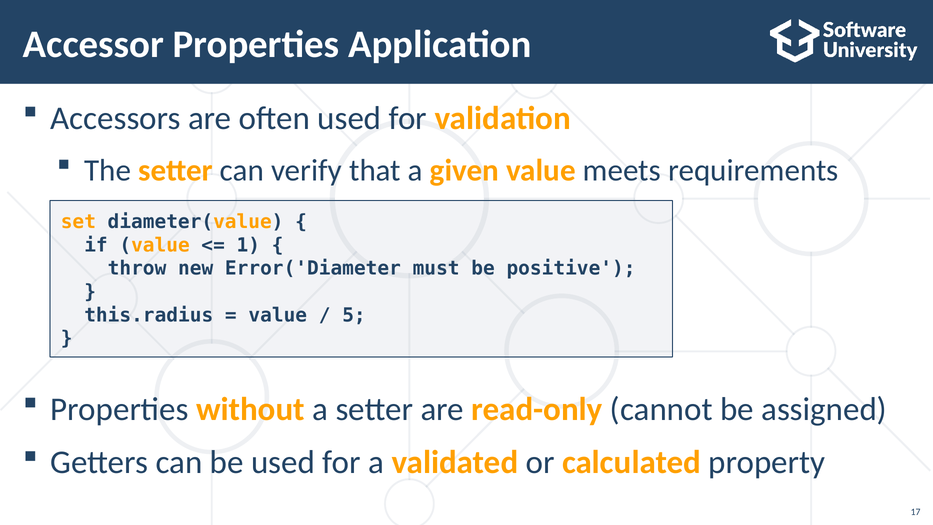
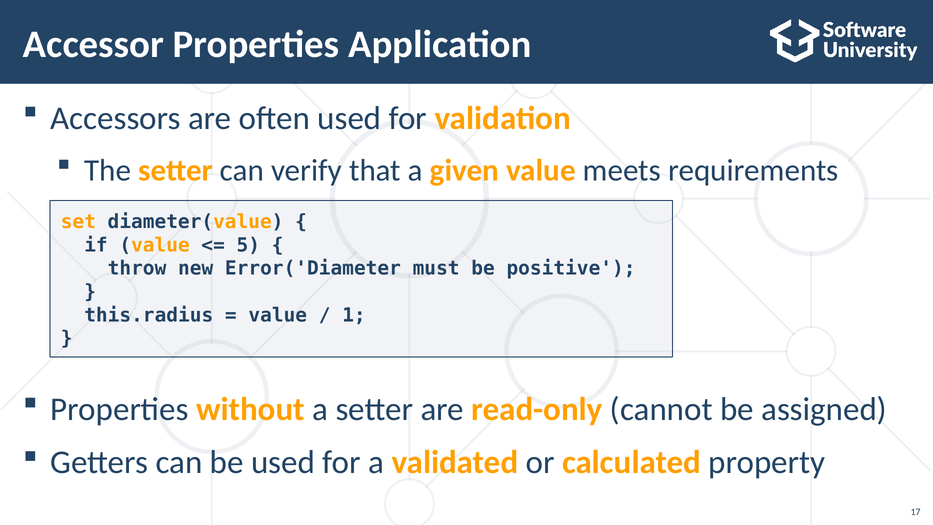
1: 1 -> 5
5: 5 -> 1
